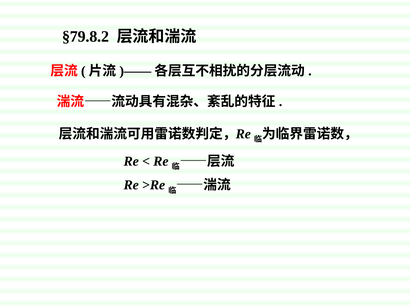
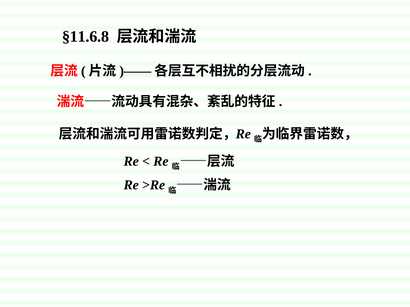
§79.8.2: §79.8.2 -> §11.6.8
